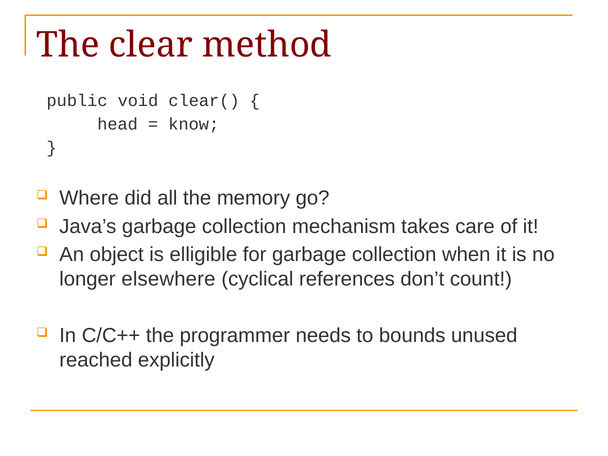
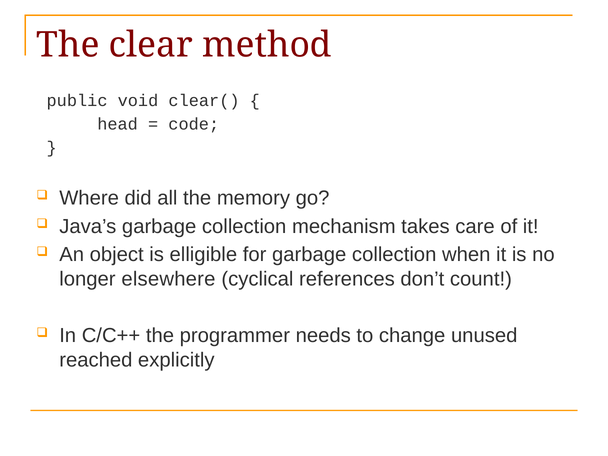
know: know -> code
bounds: bounds -> change
